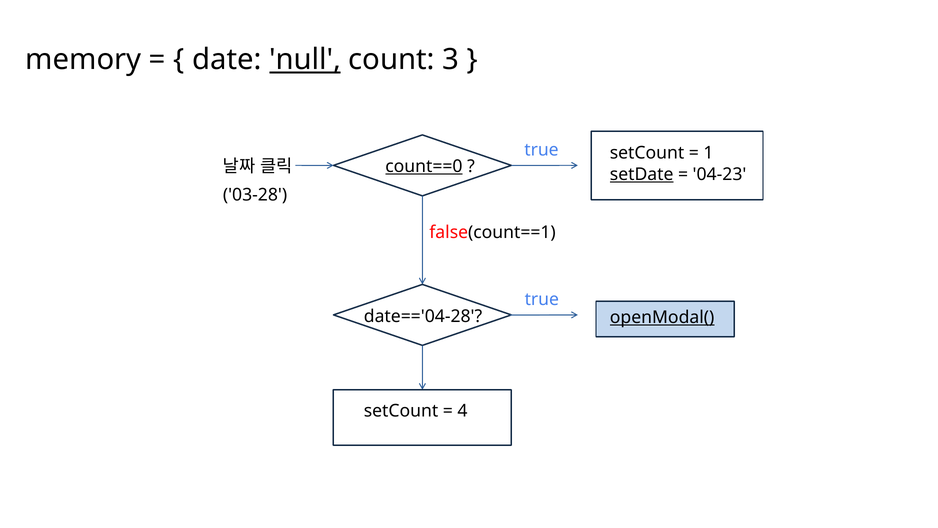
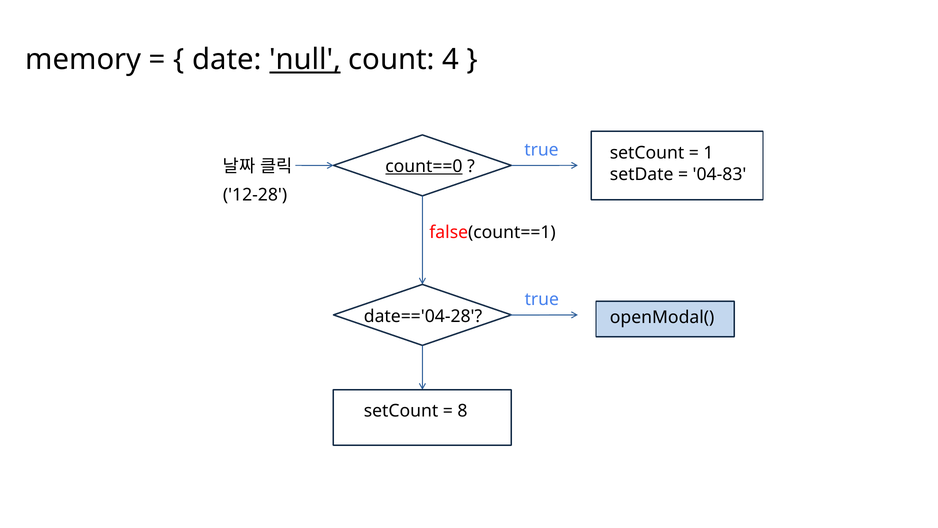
3: 3 -> 4
setDate underline: present -> none
04-23: 04-23 -> 04-83
03-28: 03-28 -> 12-28
openModal( underline: present -> none
4: 4 -> 8
